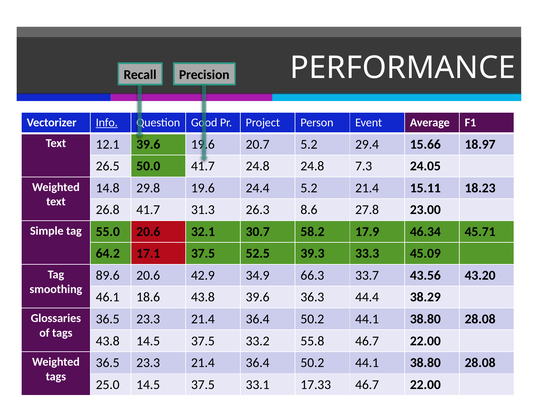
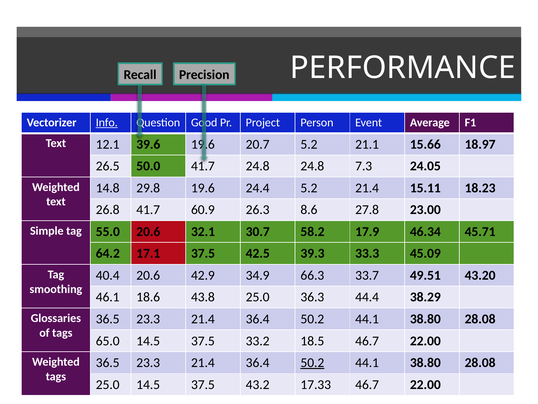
29.4: 29.4 -> 21.1
31.3: 31.3 -> 60.9
52.5: 52.5 -> 42.5
89.6: 89.6 -> 40.4
43.56: 43.56 -> 49.51
43.8 39.6: 39.6 -> 25.0
43.8 at (108, 340): 43.8 -> 65.0
55.8: 55.8 -> 18.5
50.2 at (312, 362) underline: none -> present
33.1: 33.1 -> 43.2
